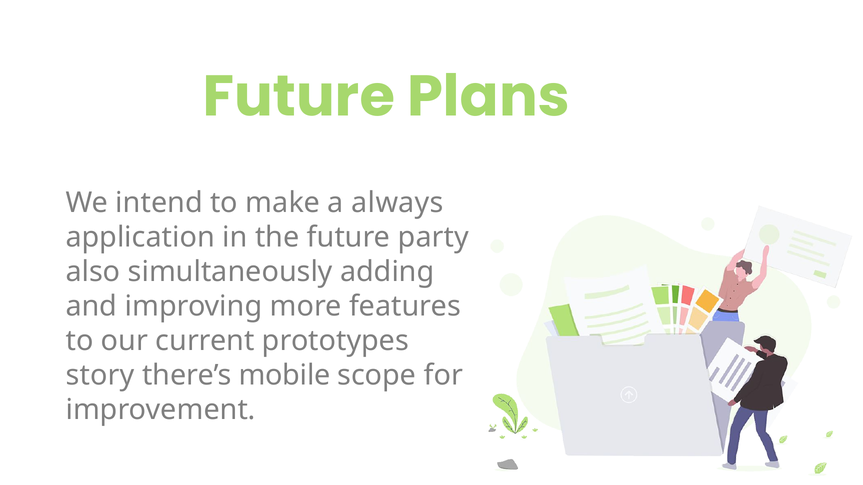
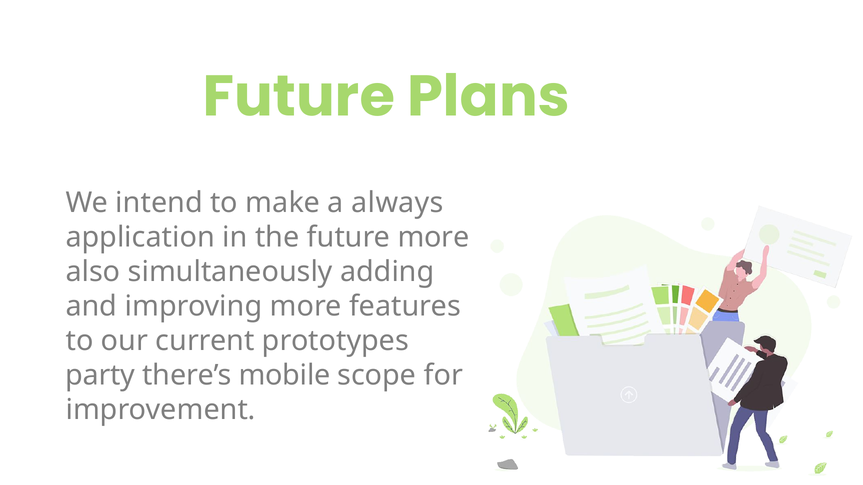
future party: party -> more
story: story -> party
